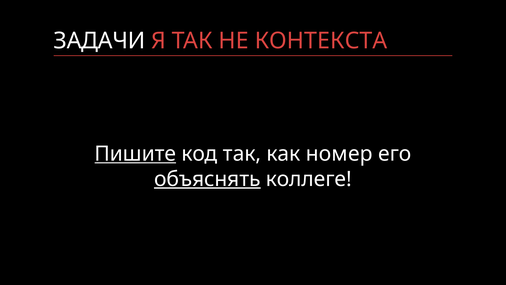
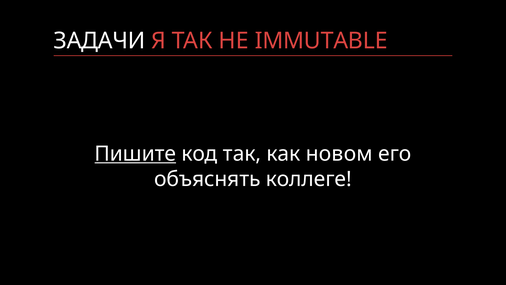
КОНТЕКСТА: КОНТЕКСТА -> IMMUTABLE
номер: номер -> новом
объяснять underline: present -> none
